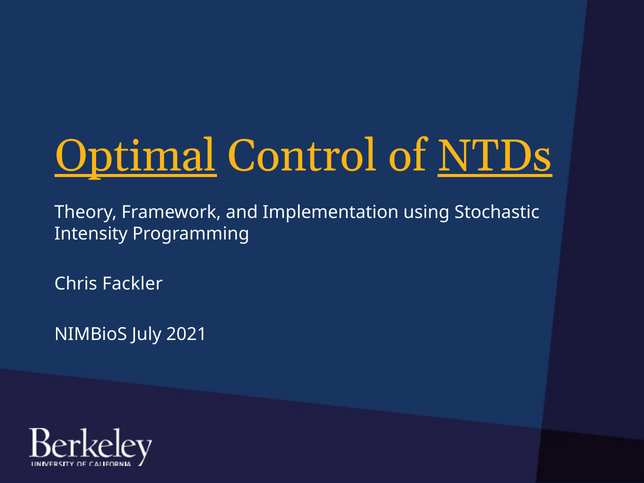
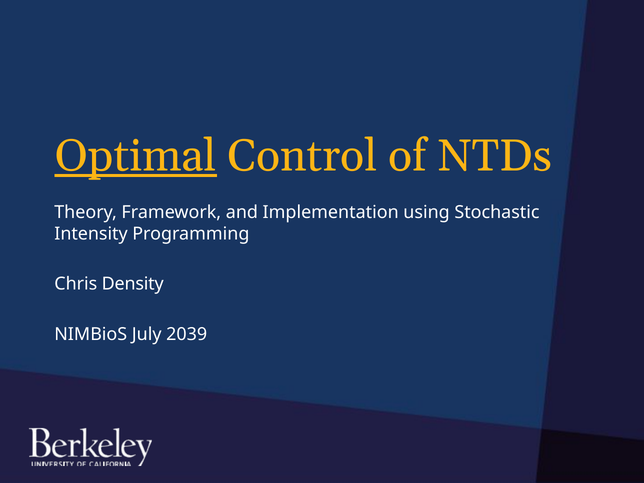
NTDs underline: present -> none
Fackler: Fackler -> Density
2021: 2021 -> 2039
